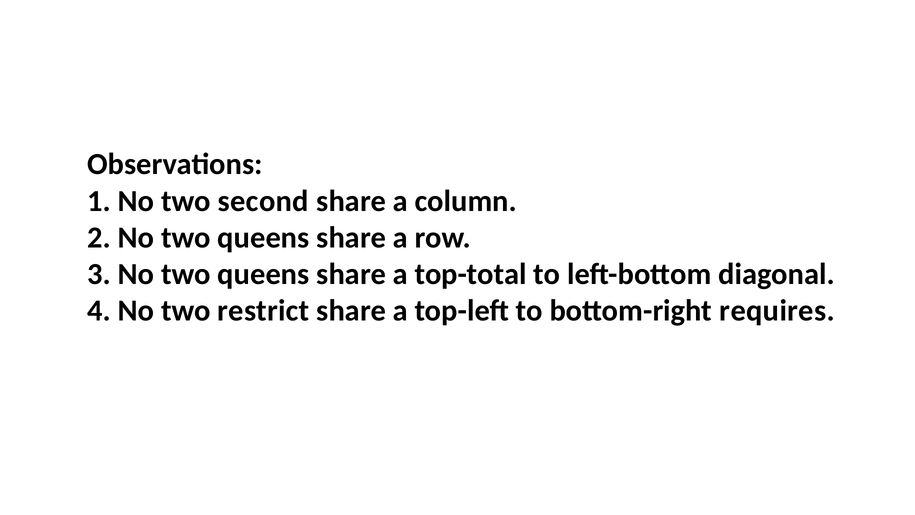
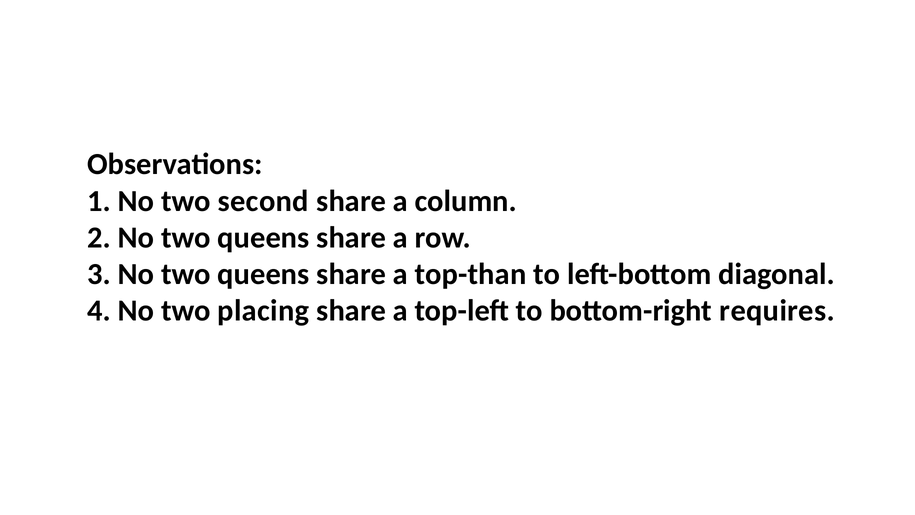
top-total: top-total -> top-than
restrict: restrict -> placing
